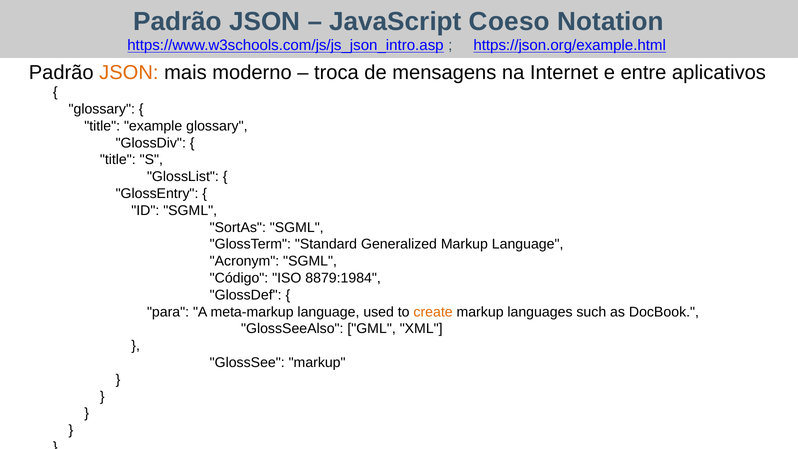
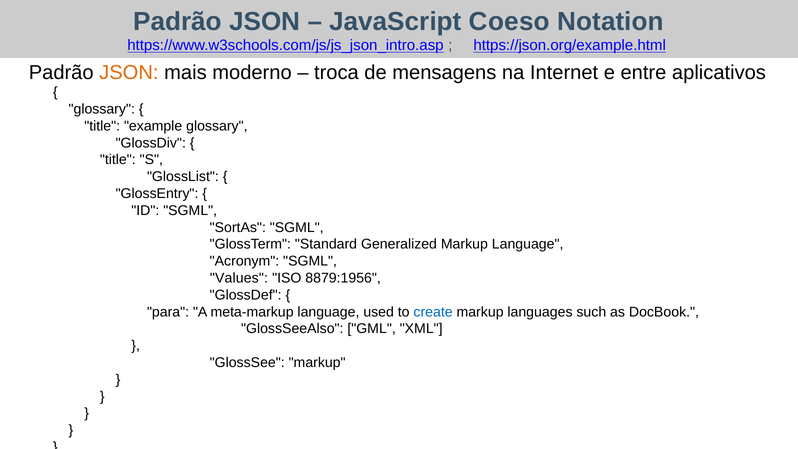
Código: Código -> Values
8879:1984: 8879:1984 -> 8879:1956
create colour: orange -> blue
